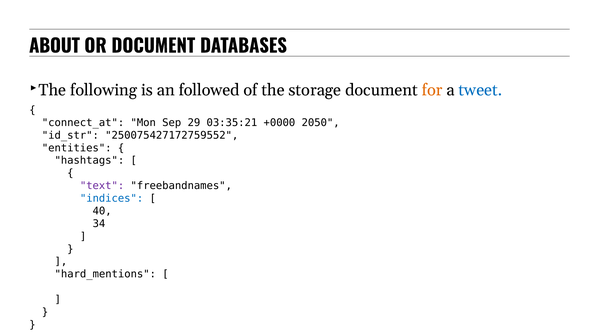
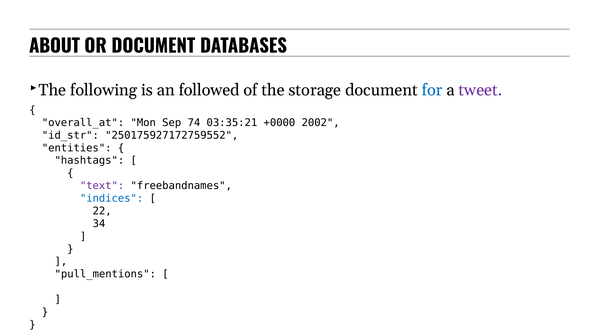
for colour: orange -> blue
tweet colour: blue -> purple
connect_at: connect_at -> overall_at
29: 29 -> 74
2050: 2050 -> 2002
250075427172759552: 250075427172759552 -> 250175927172759552
40: 40 -> 22
hard_mentions: hard_mentions -> pull_mentions
